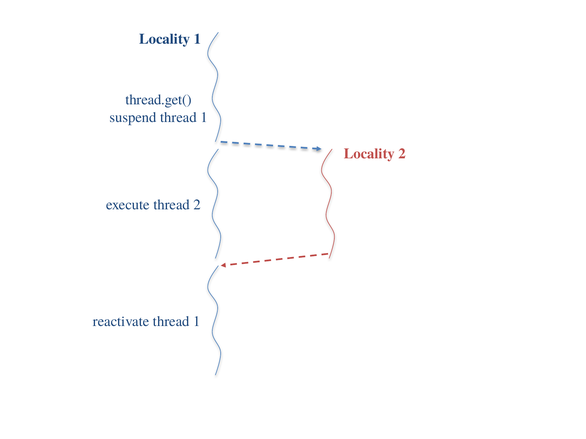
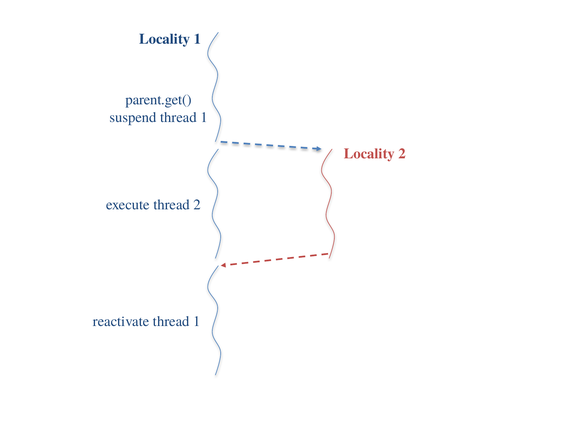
thread.get(: thread.get( -> parent.get(
